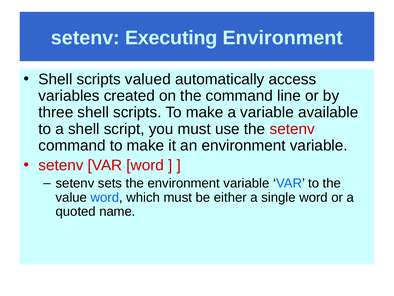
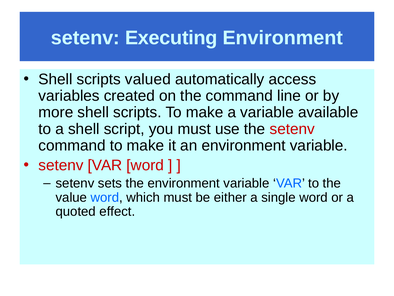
three: three -> more
name: name -> effect
